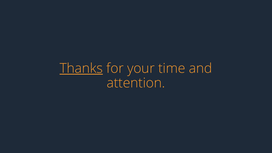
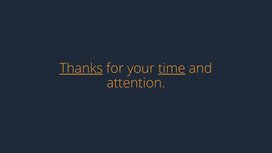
time underline: none -> present
